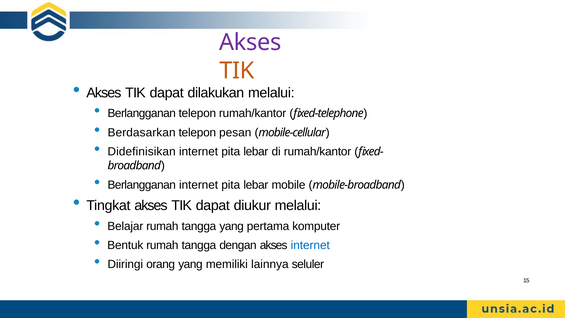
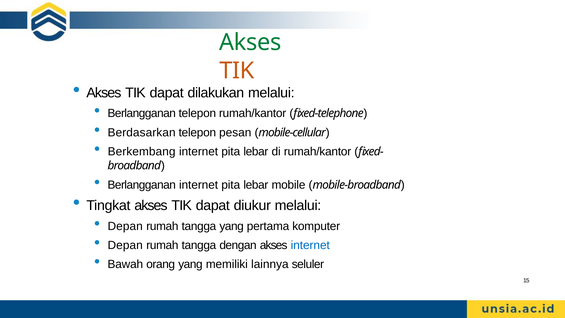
Akses at (250, 43) colour: purple -> green
Didefinisikan: Didefinisikan -> Berkembang
Belajar at (125, 226): Belajar -> Depan
Bentuk at (125, 245): Bentuk -> Depan
Diiringi: Diiringi -> Bawah
